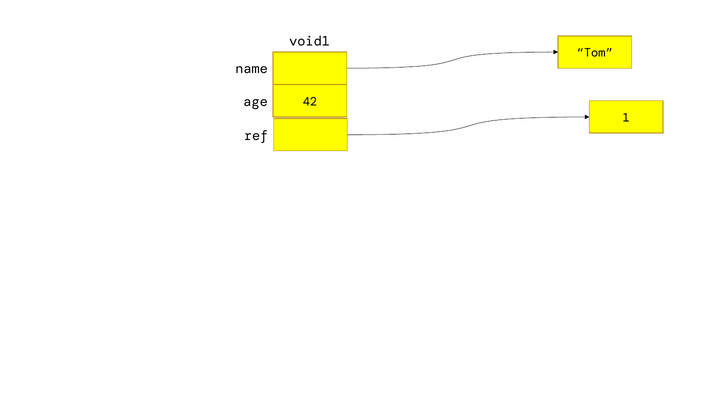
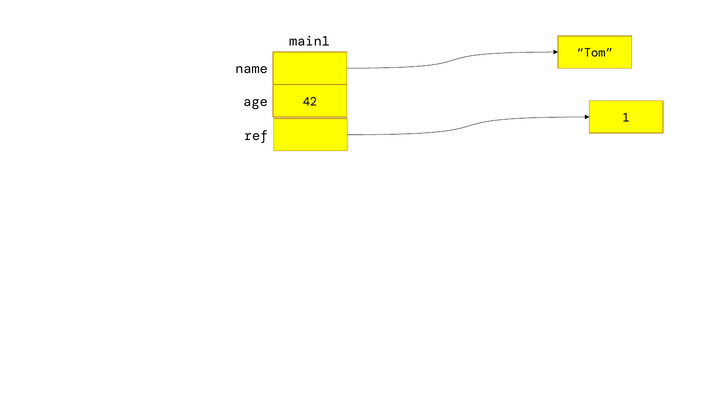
void1: void1 -> main1
